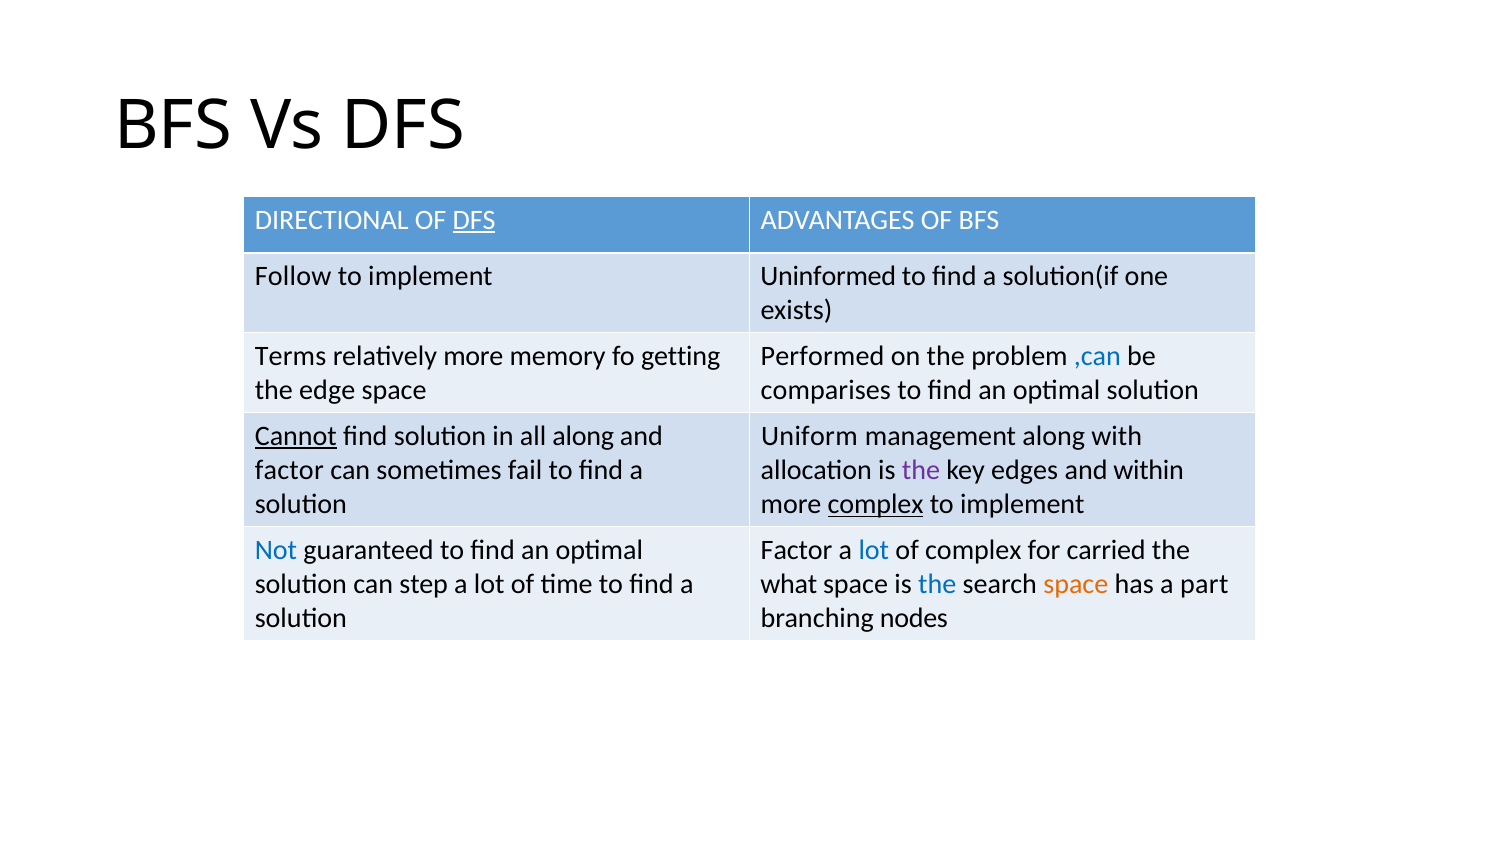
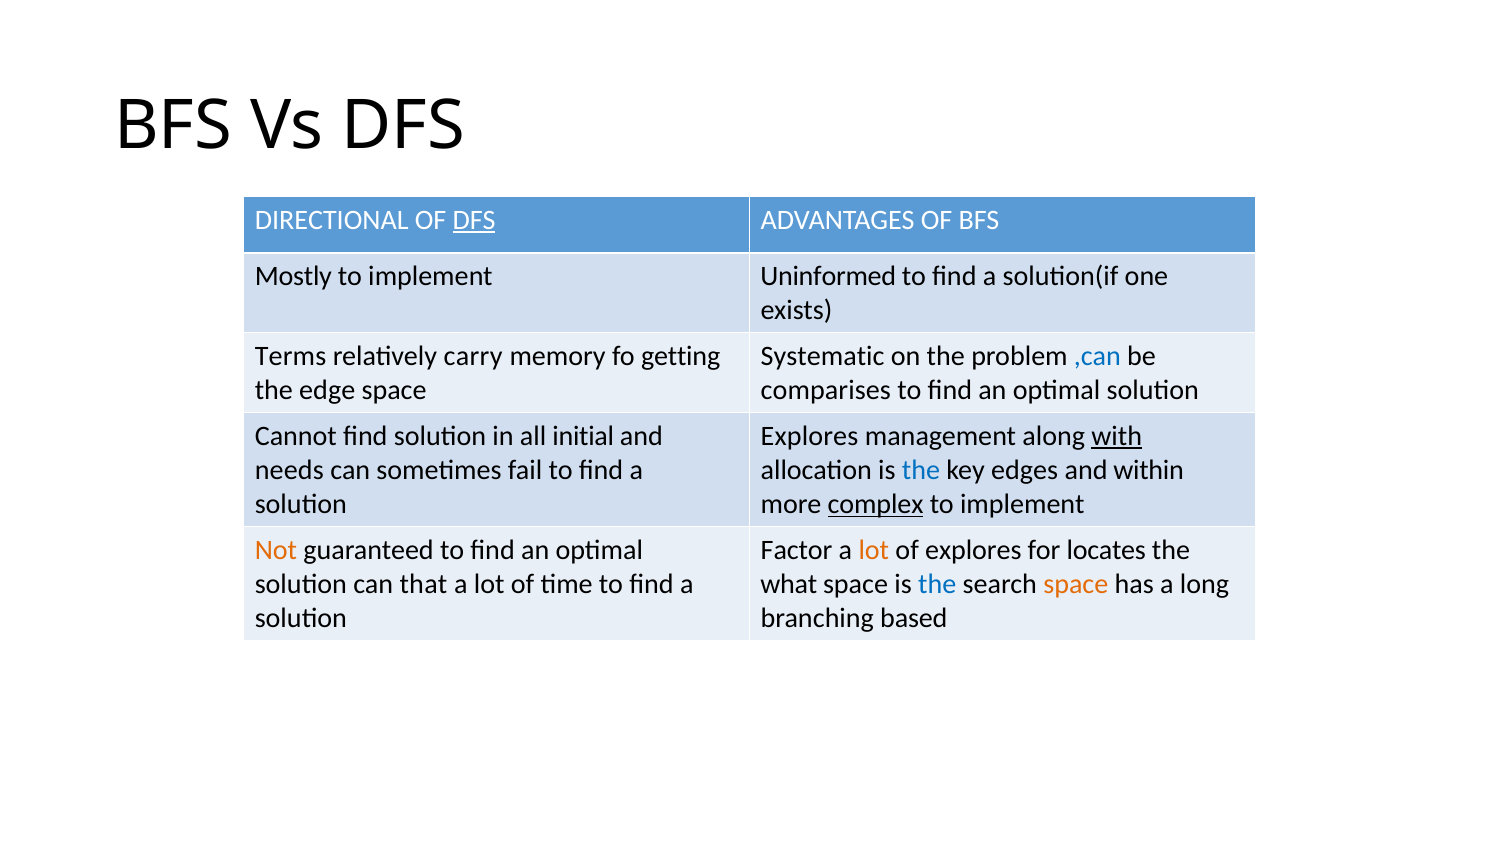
Follow: Follow -> Mostly
relatively more: more -> carry
Performed: Performed -> Systematic
Cannot underline: present -> none
all along: along -> initial
Uniform at (809, 436): Uniform -> Explores
with underline: none -> present
factor at (289, 470): factor -> needs
the at (921, 470) colour: purple -> blue
Not colour: blue -> orange
lot at (874, 550) colour: blue -> orange
of complex: complex -> explores
carried: carried -> locates
step: step -> that
part: part -> long
nodes: nodes -> based
